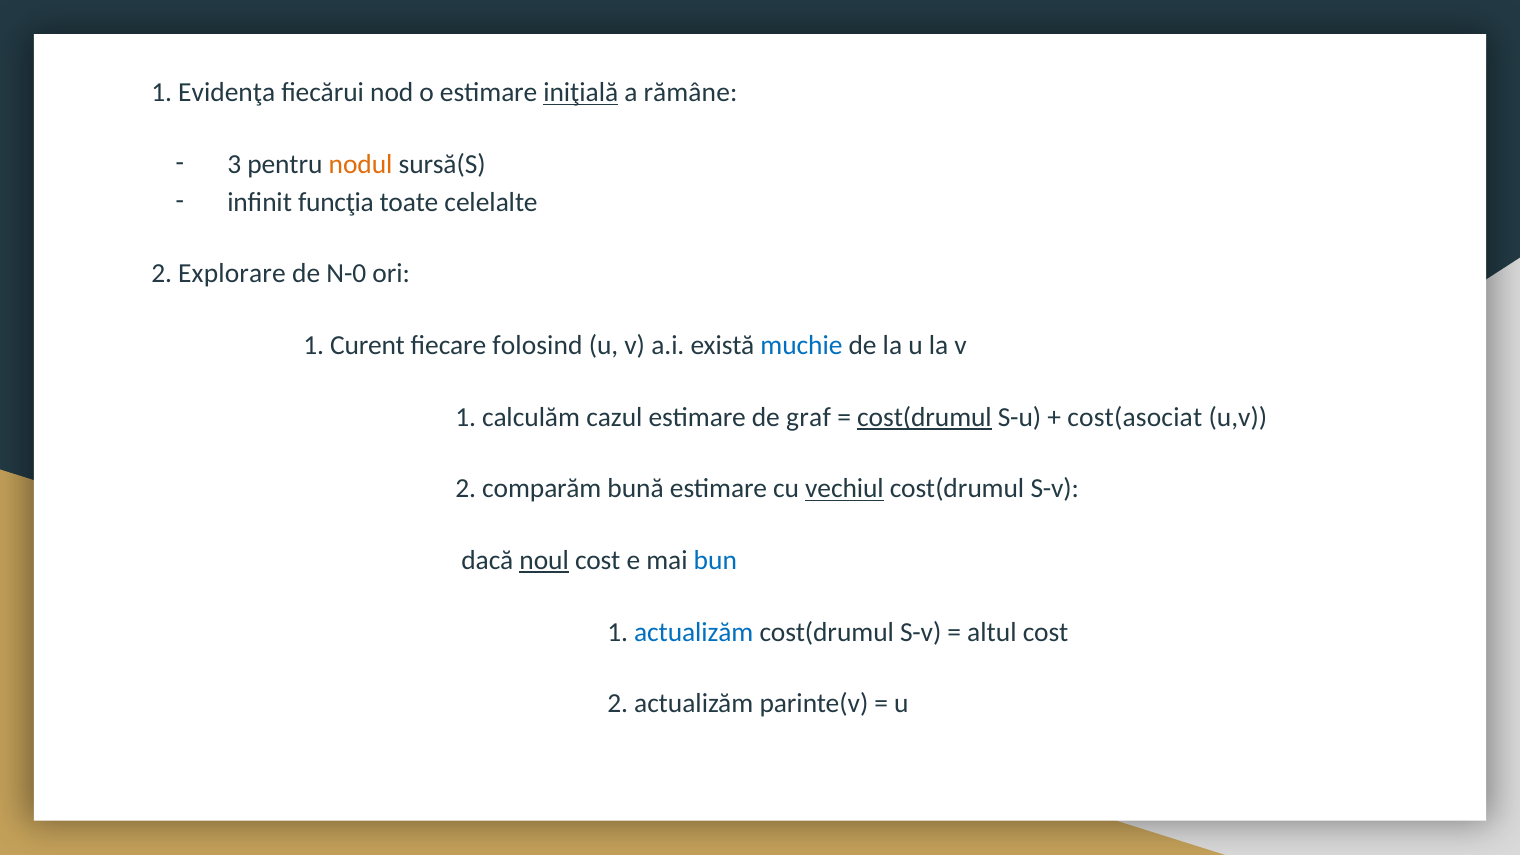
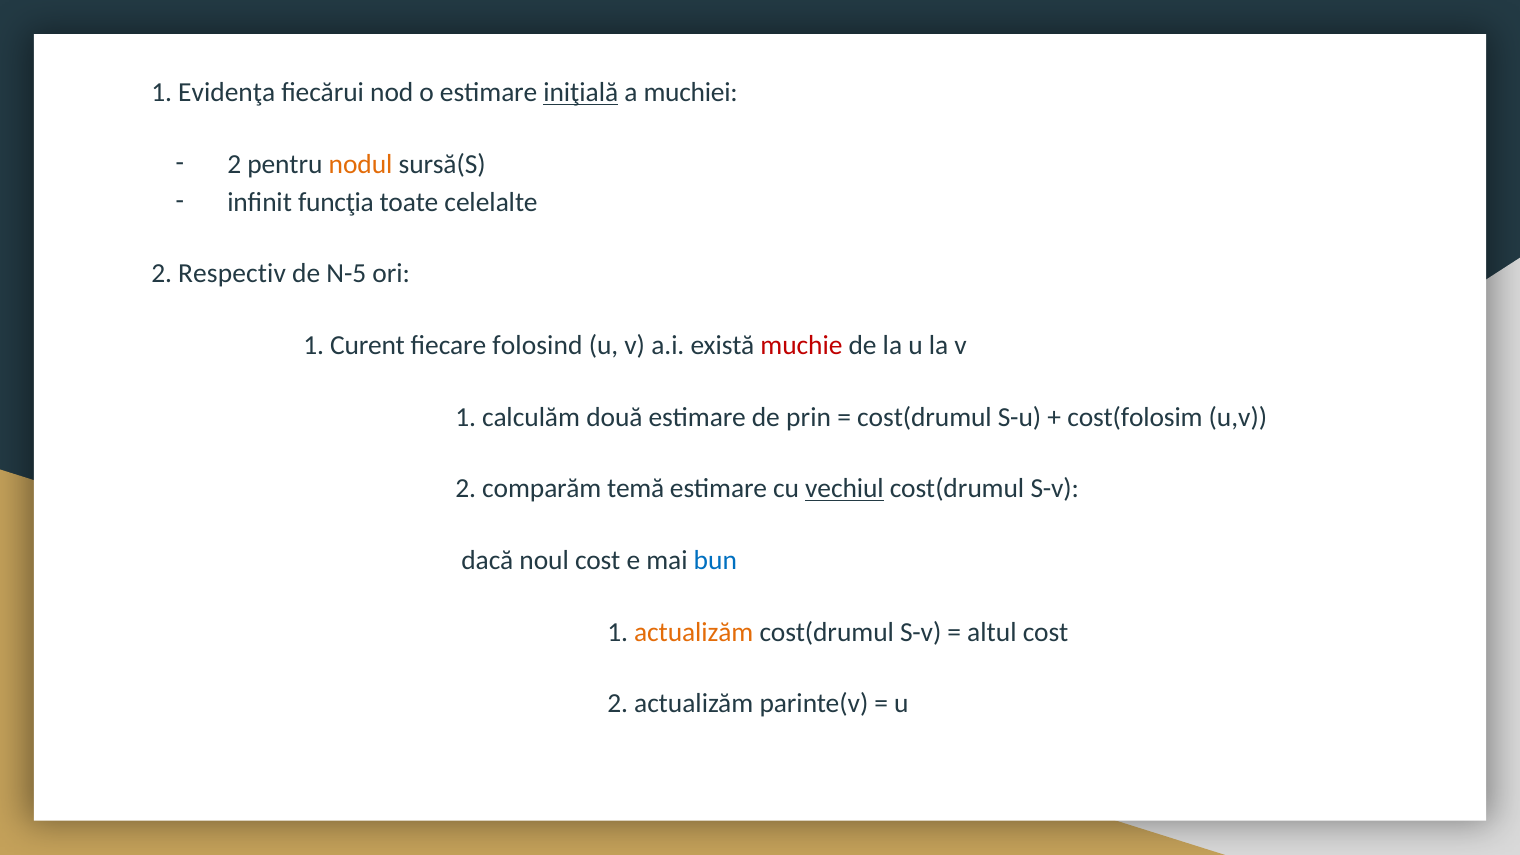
rămâne: rămâne -> muchiei
3 at (234, 164): 3 -> 2
Explorare: Explorare -> Respectiv
N-0: N-0 -> N-5
muchie colour: blue -> red
cazul: cazul -> două
graf: graf -> prin
cost(drumul at (924, 417) underline: present -> none
cost(asociat: cost(asociat -> cost(folosim
bună: bună -> temă
noul underline: present -> none
actualizăm at (694, 632) colour: blue -> orange
